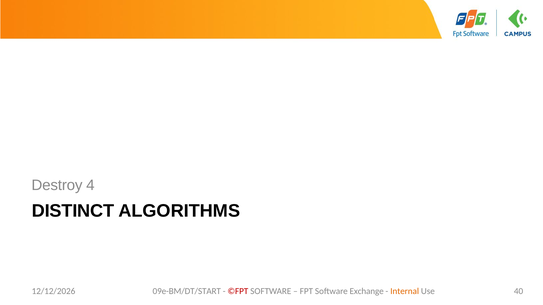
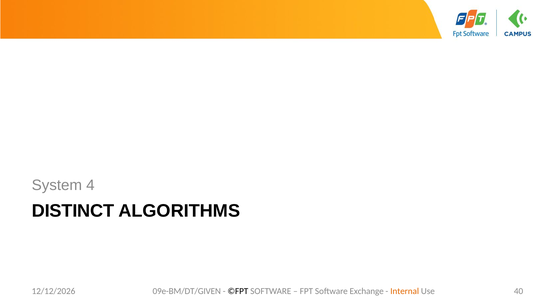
Destroy: Destroy -> System
09e-BM/DT/START: 09e-BM/DT/START -> 09e-BM/DT/GIVEN
©FPT colour: red -> black
